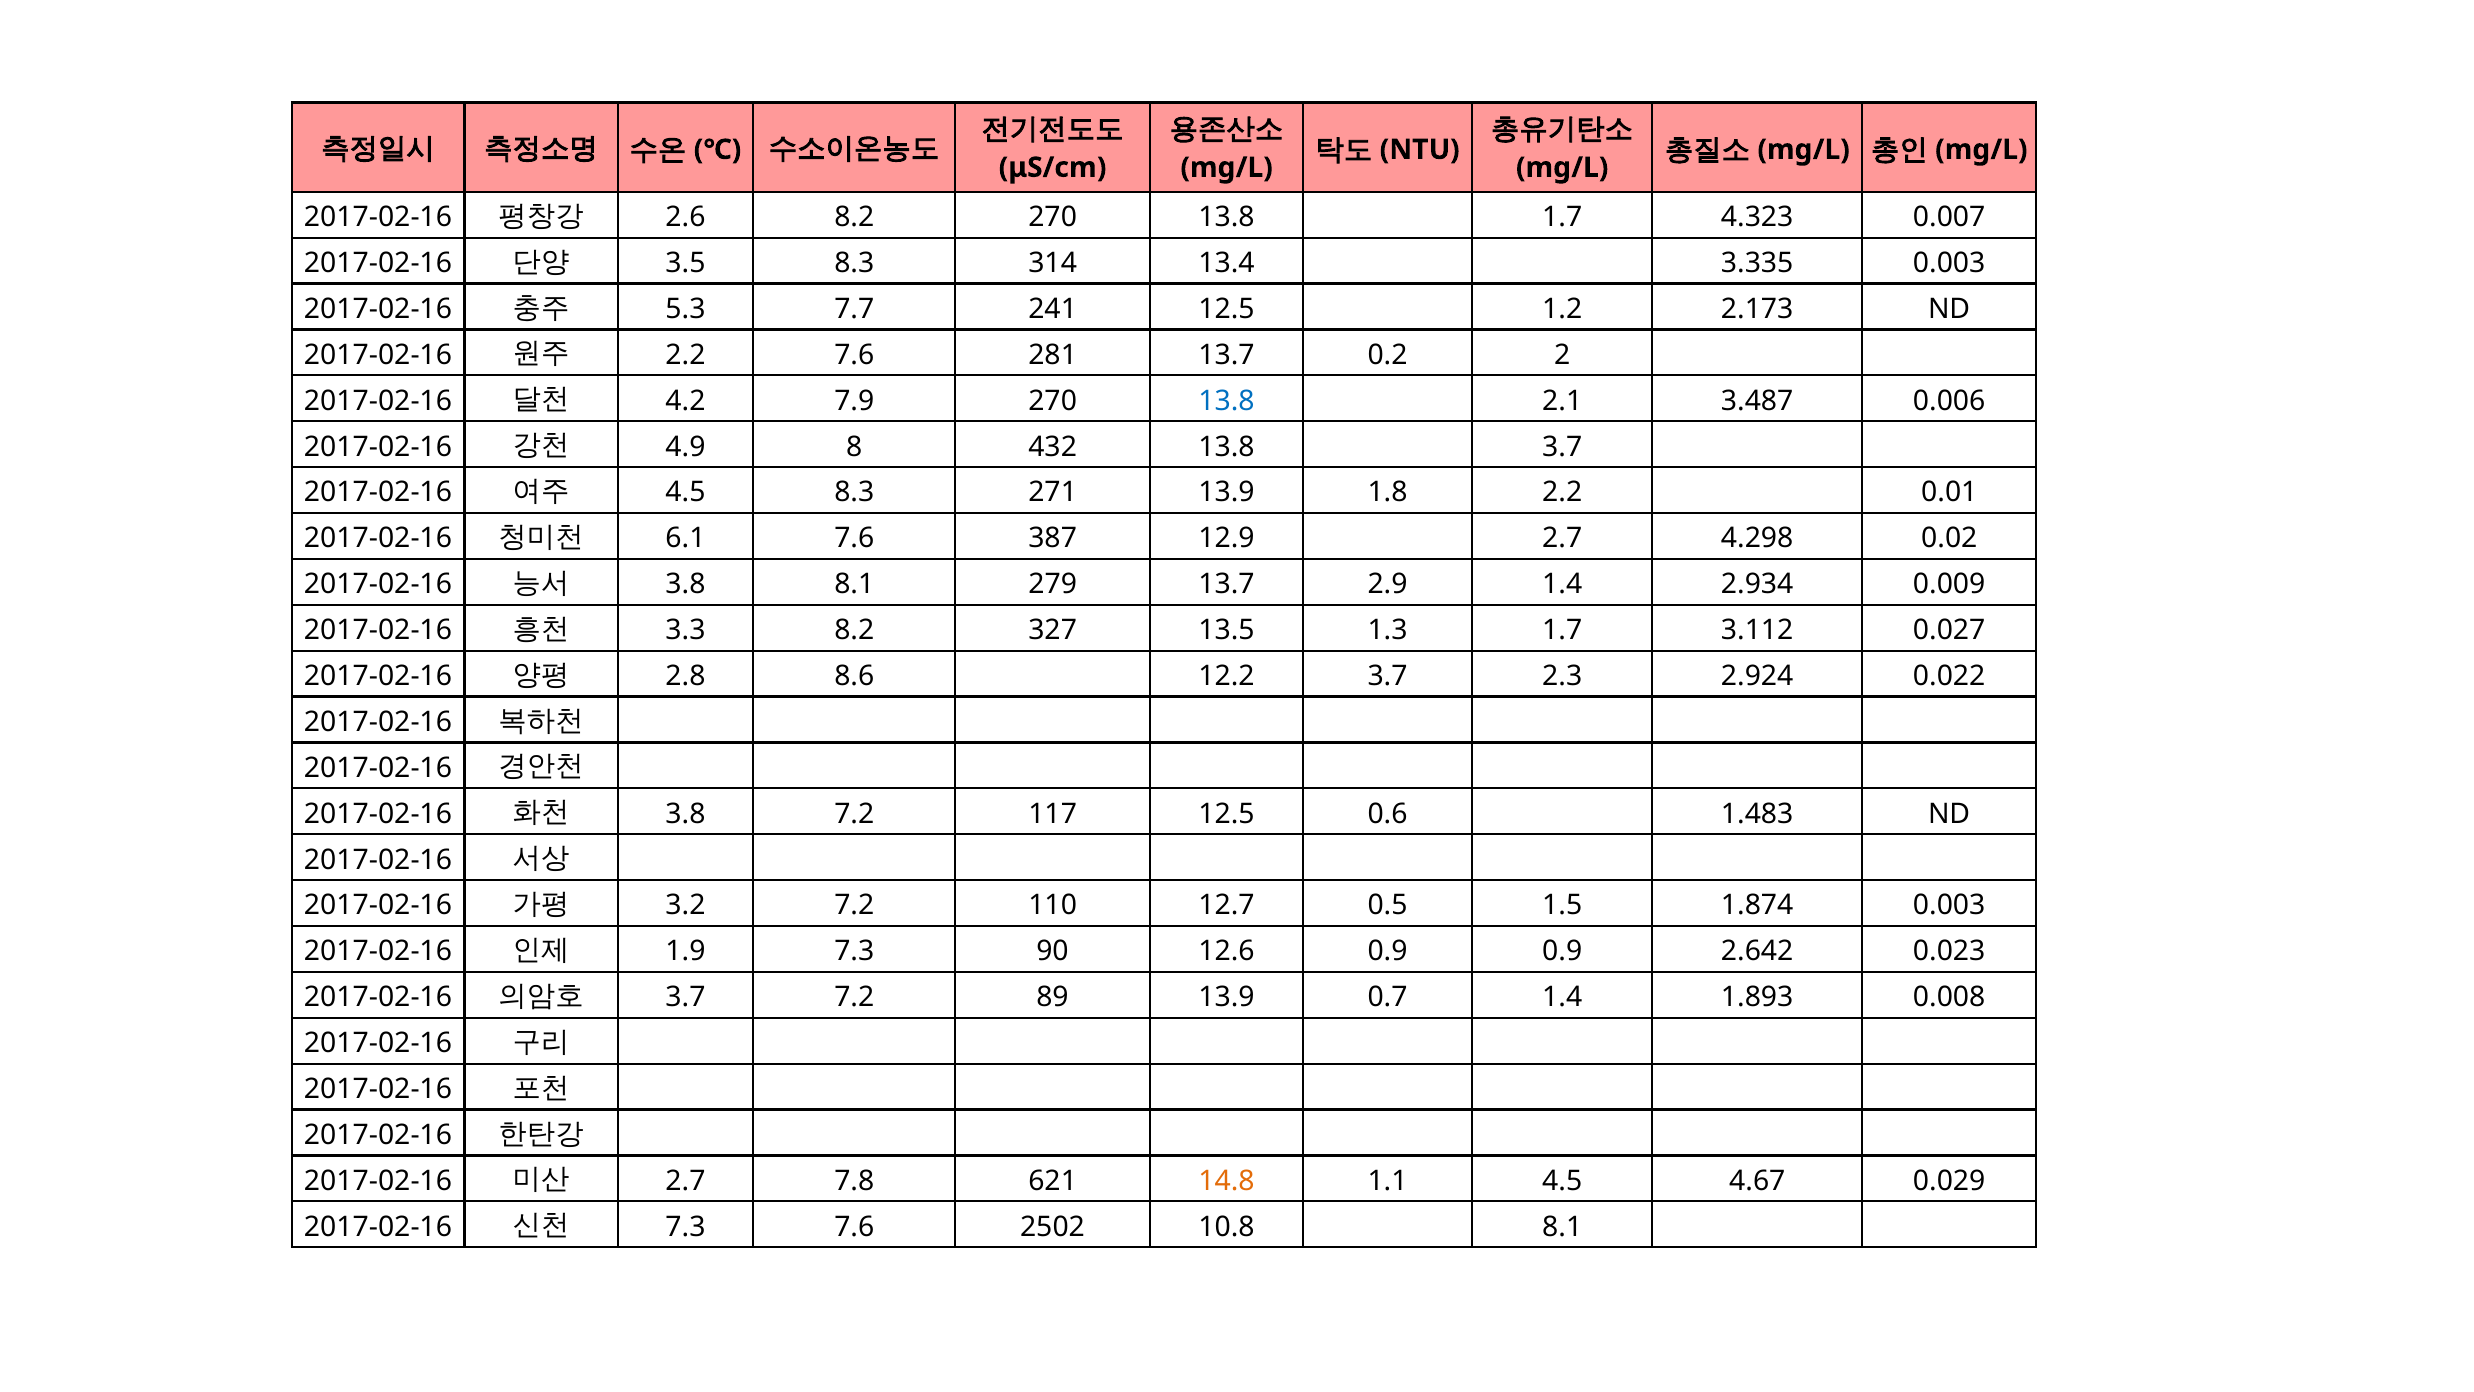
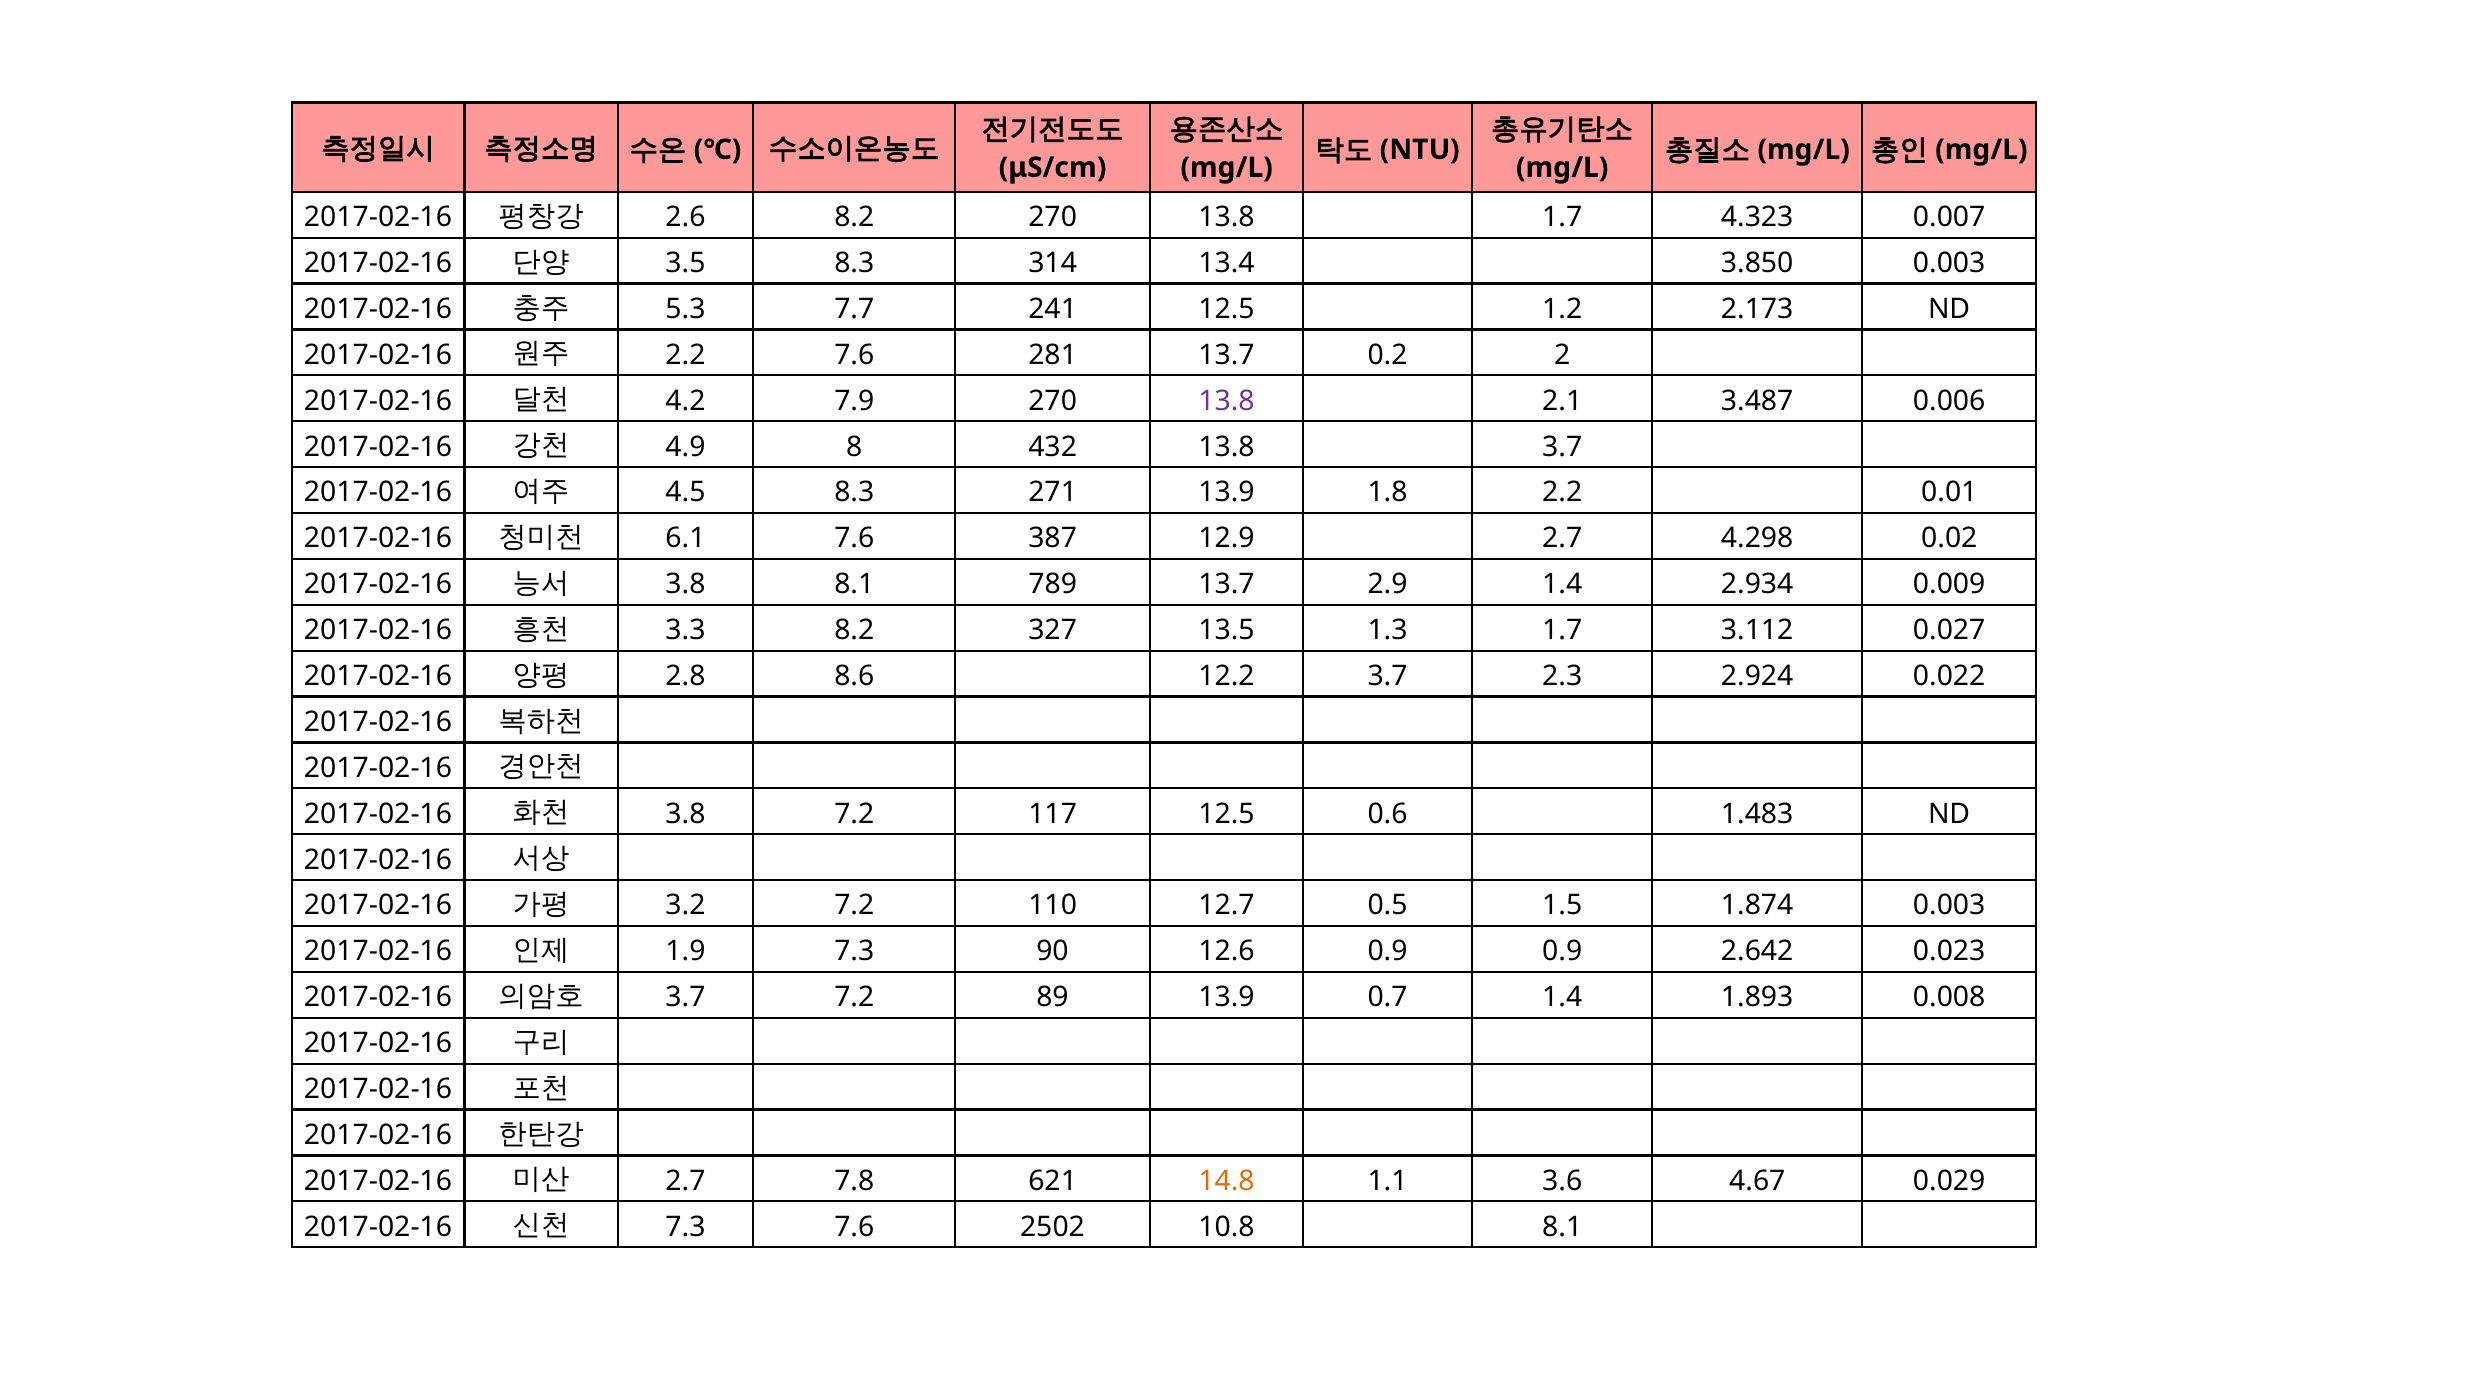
3.335: 3.335 -> 3.850
13.8 at (1227, 401) colour: blue -> purple
279: 279 -> 789
1.1 4.5: 4.5 -> 3.6
